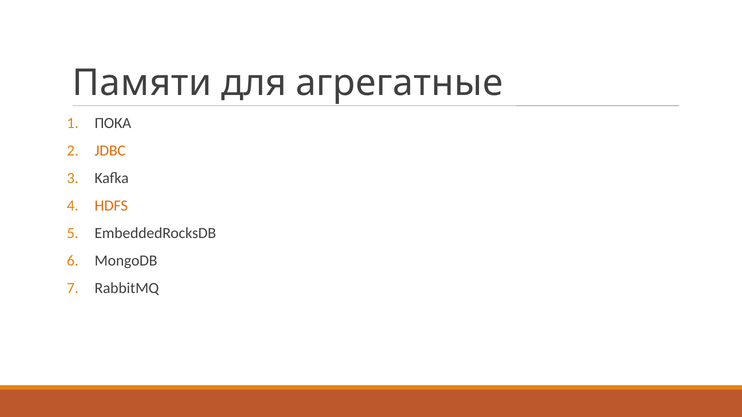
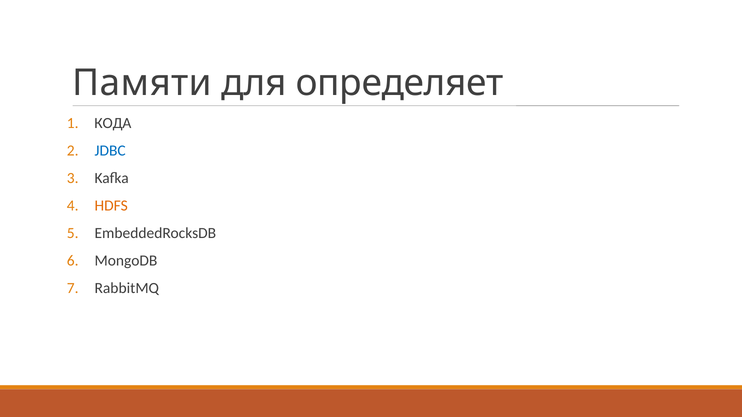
агрегатные: агрегатные -> определяет
ПОКА: ПОКА -> КОДА
JDBC colour: orange -> blue
